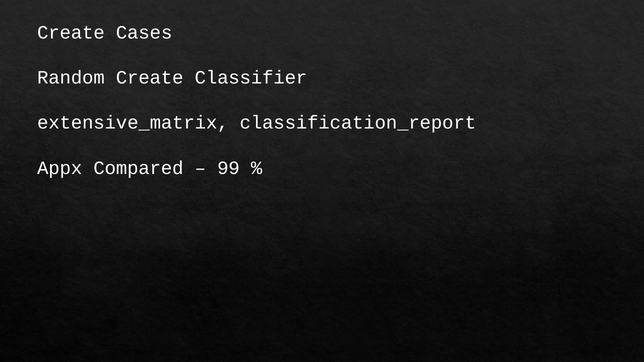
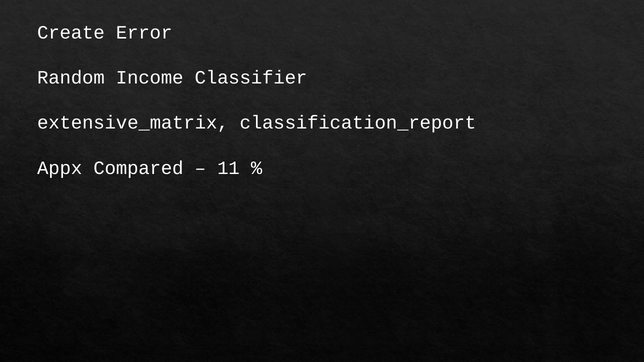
Cases: Cases -> Error
Random Create: Create -> Income
99: 99 -> 11
